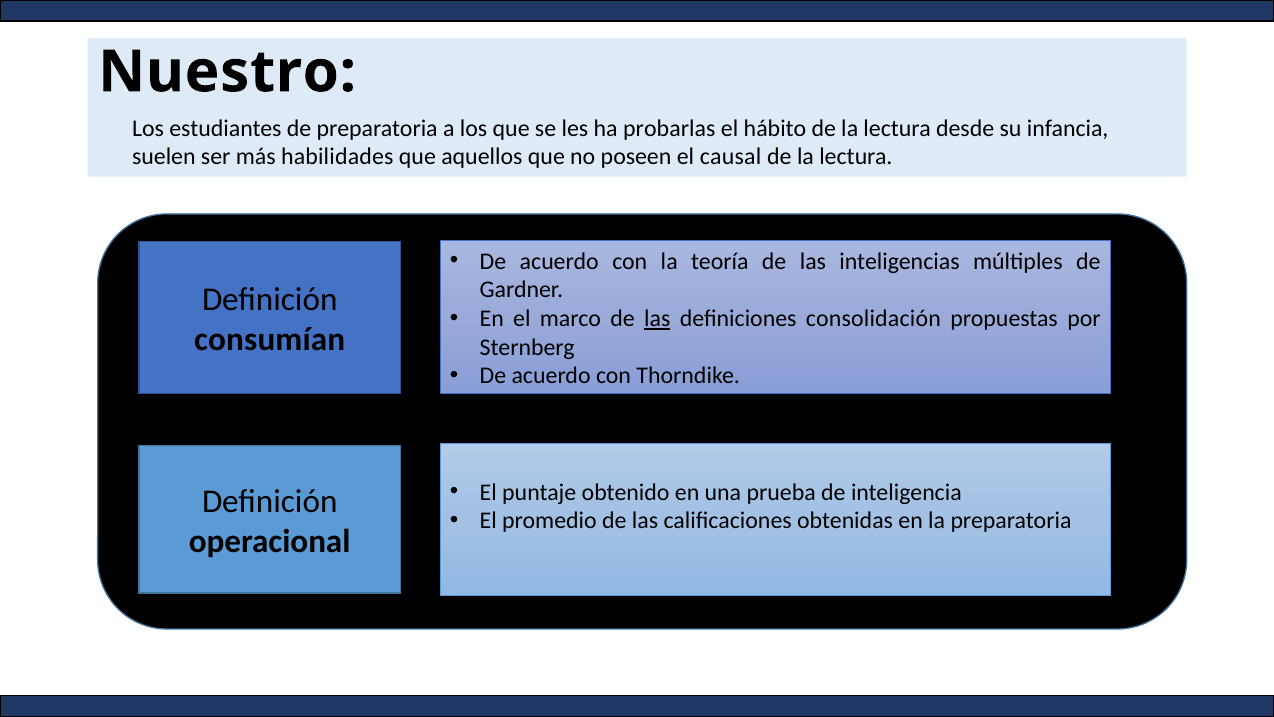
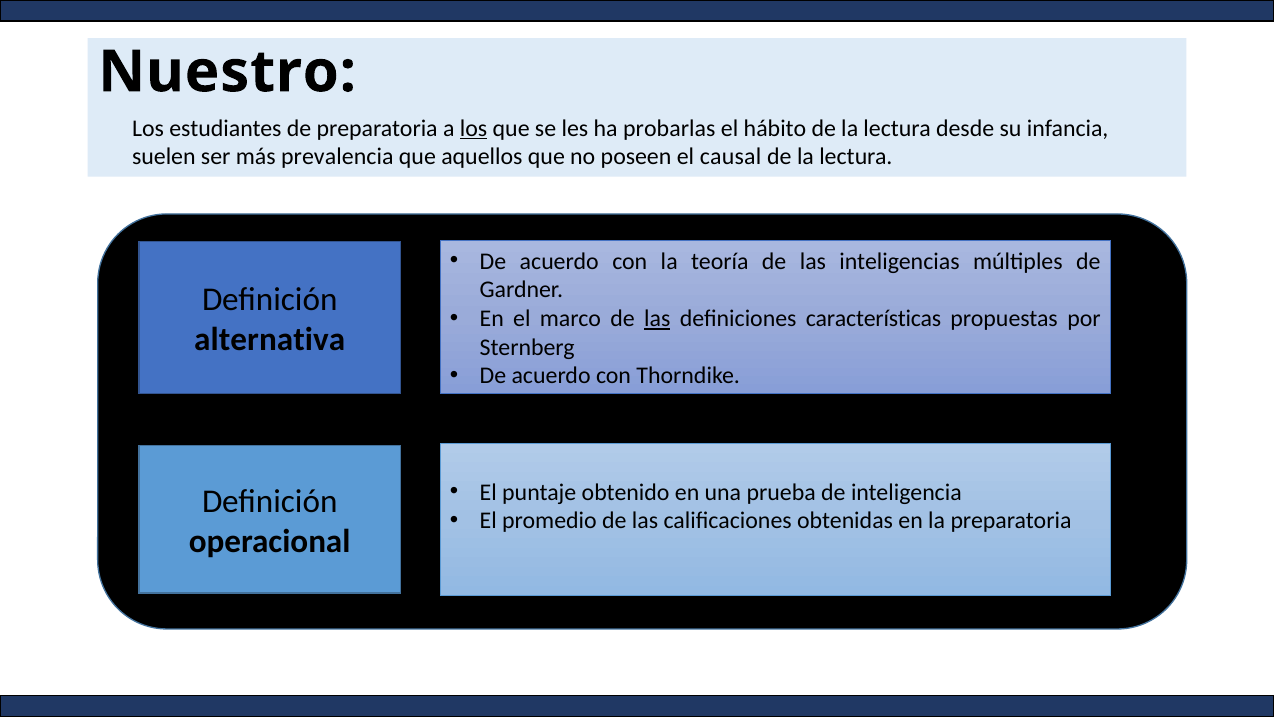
los at (474, 128) underline: none -> present
habilidades: habilidades -> prevalencia
consolidación: consolidación -> características
consumían: consumían -> alternativa
